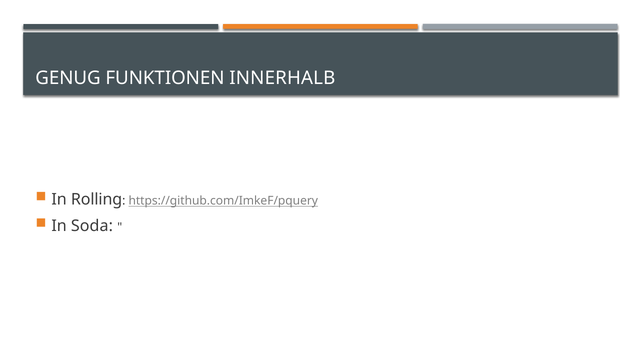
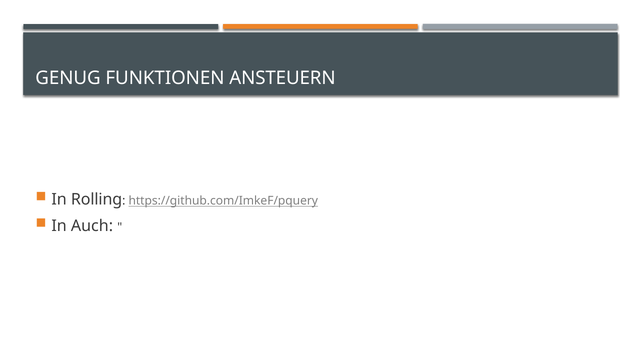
INNERHALB: INNERHALB -> ANSTEUERN
Soda: Soda -> Auch
